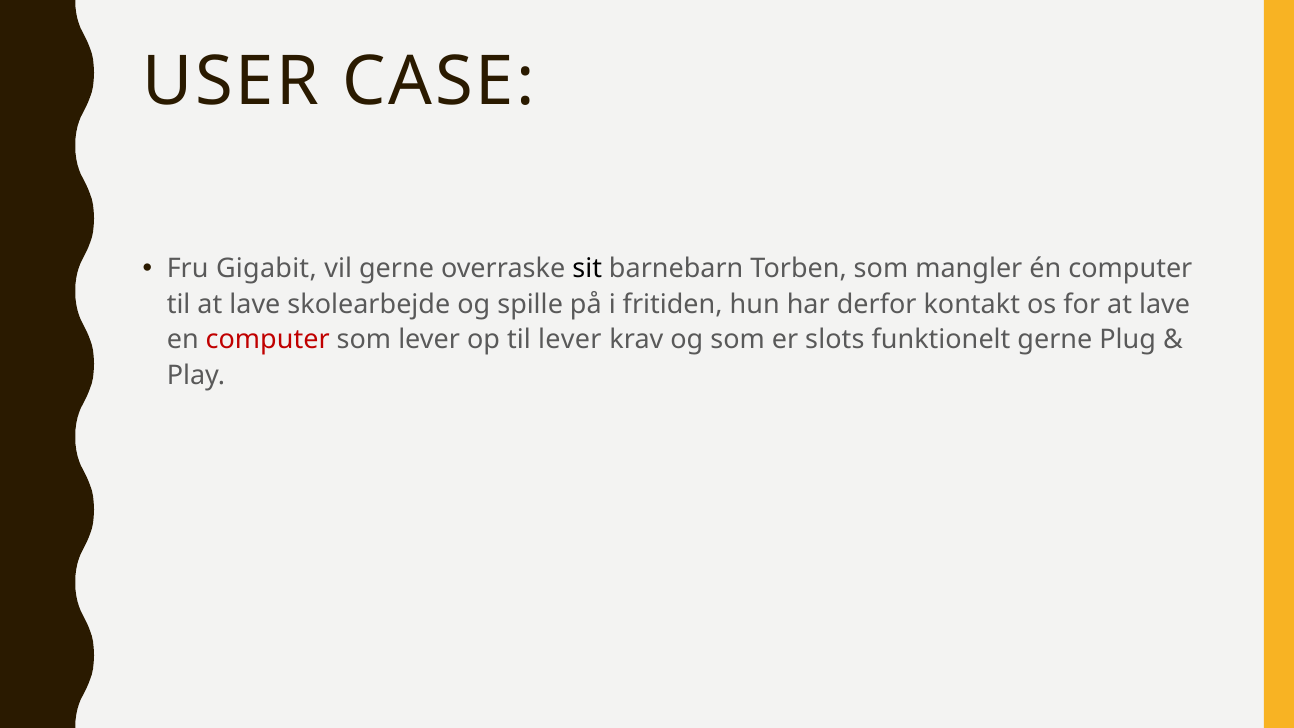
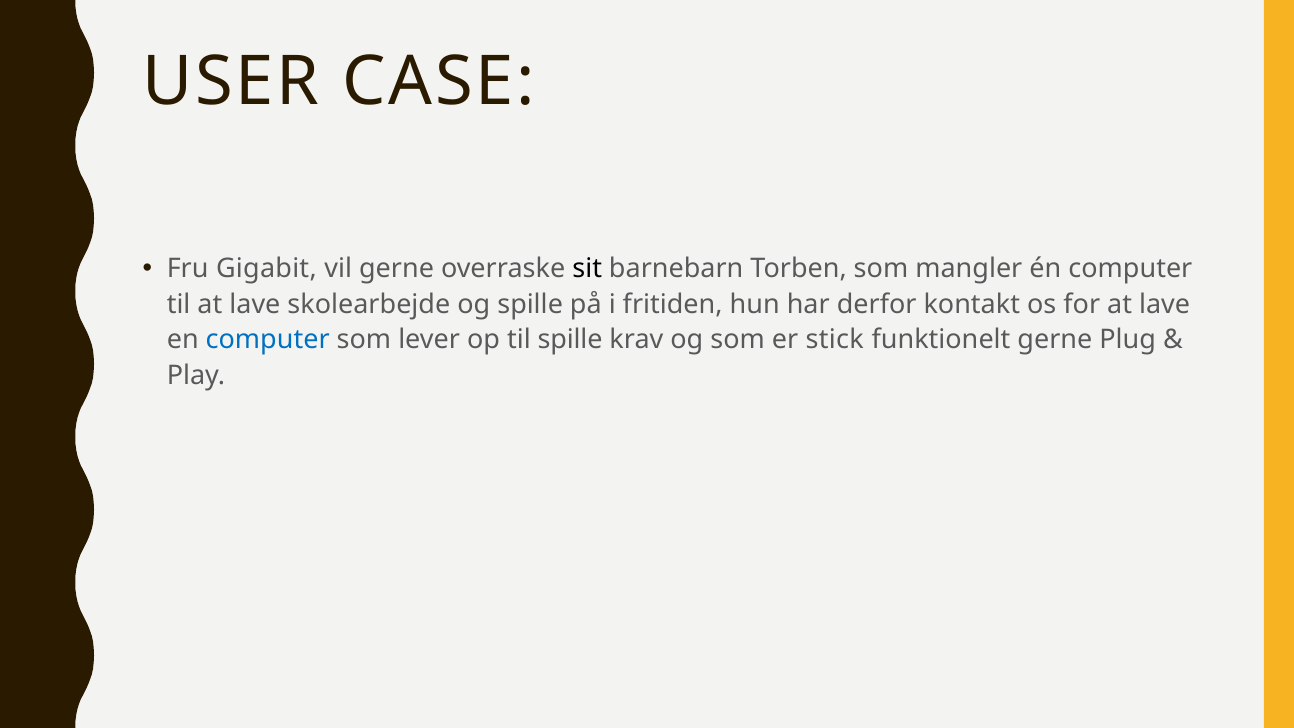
computer at (268, 340) colour: red -> blue
til lever: lever -> spille
slots: slots -> stick
